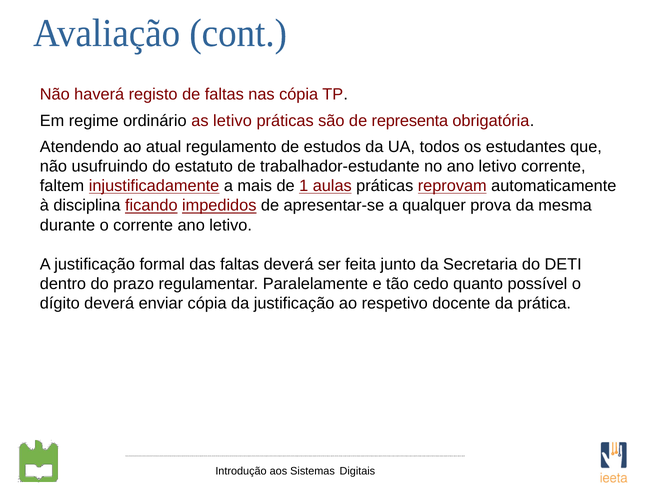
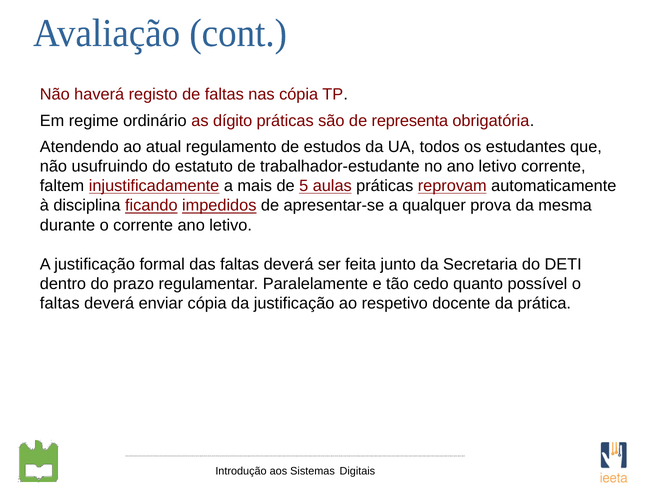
as letivo: letivo -> dígito
1: 1 -> 5
dígito at (60, 303): dígito -> faltas
